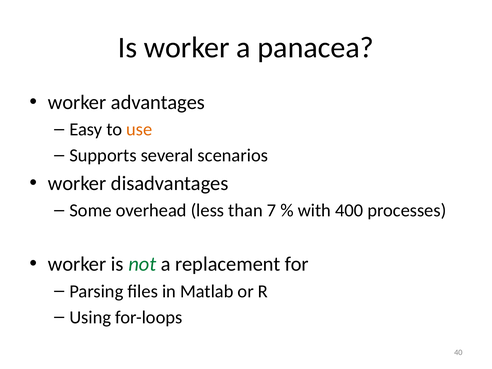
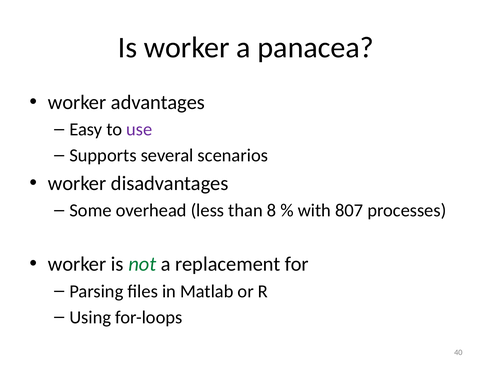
use colour: orange -> purple
7: 7 -> 8
400: 400 -> 807
